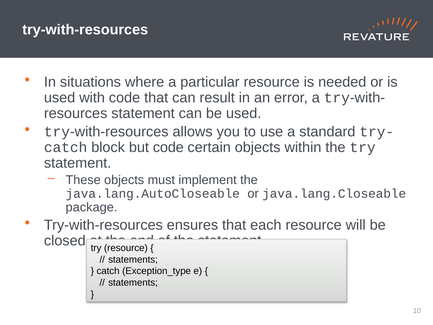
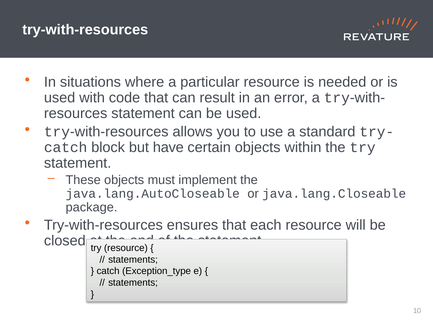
but code: code -> have
